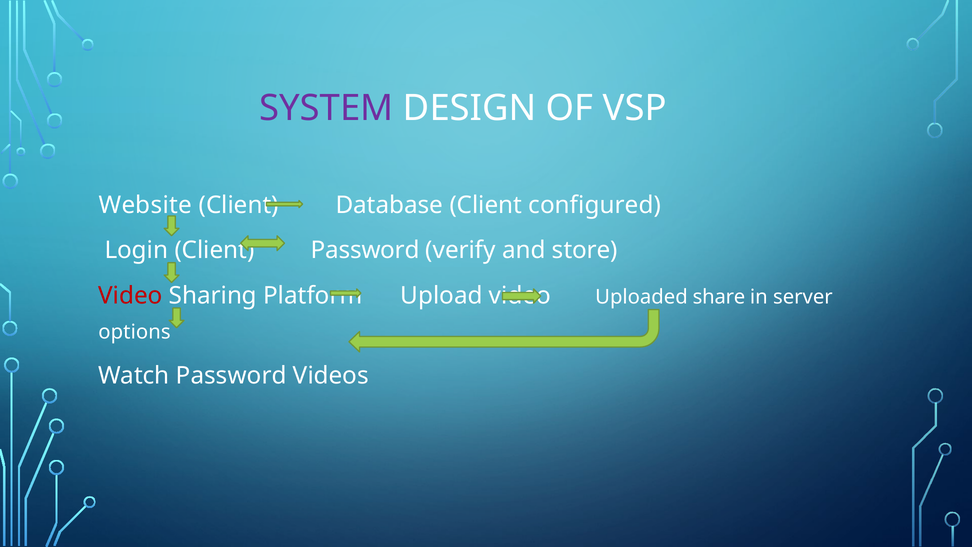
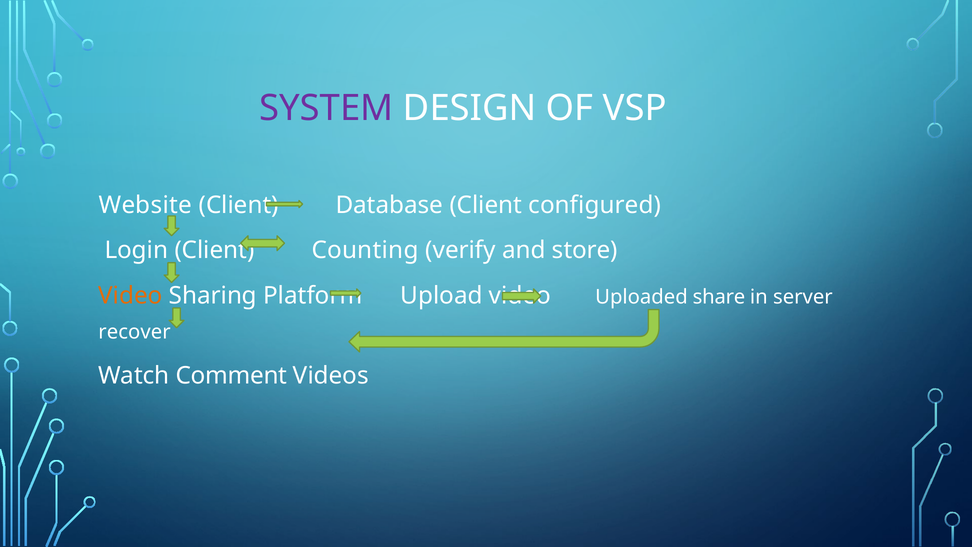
Client Password: Password -> Counting
Video at (130, 295) colour: red -> orange
options: options -> recover
Watch Password: Password -> Comment
